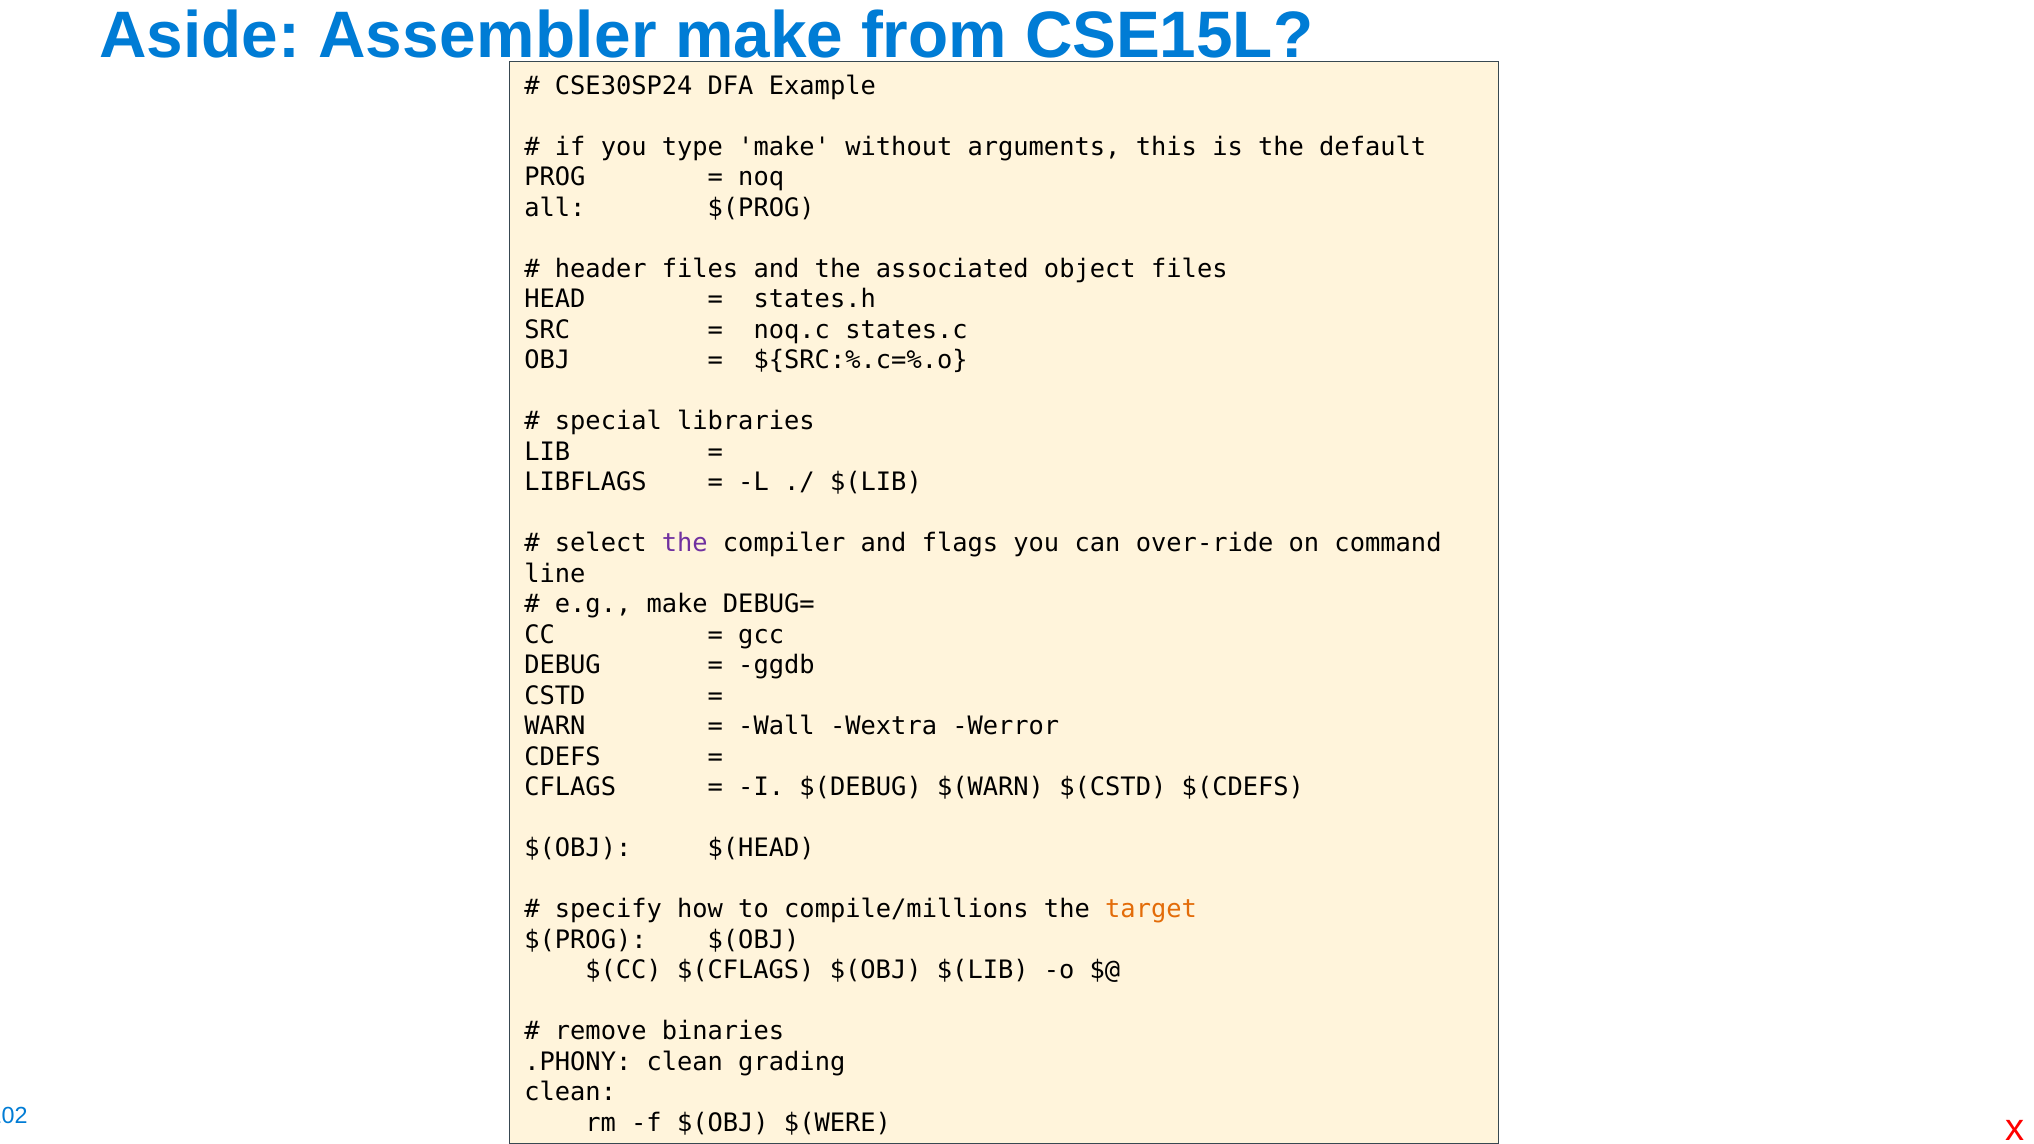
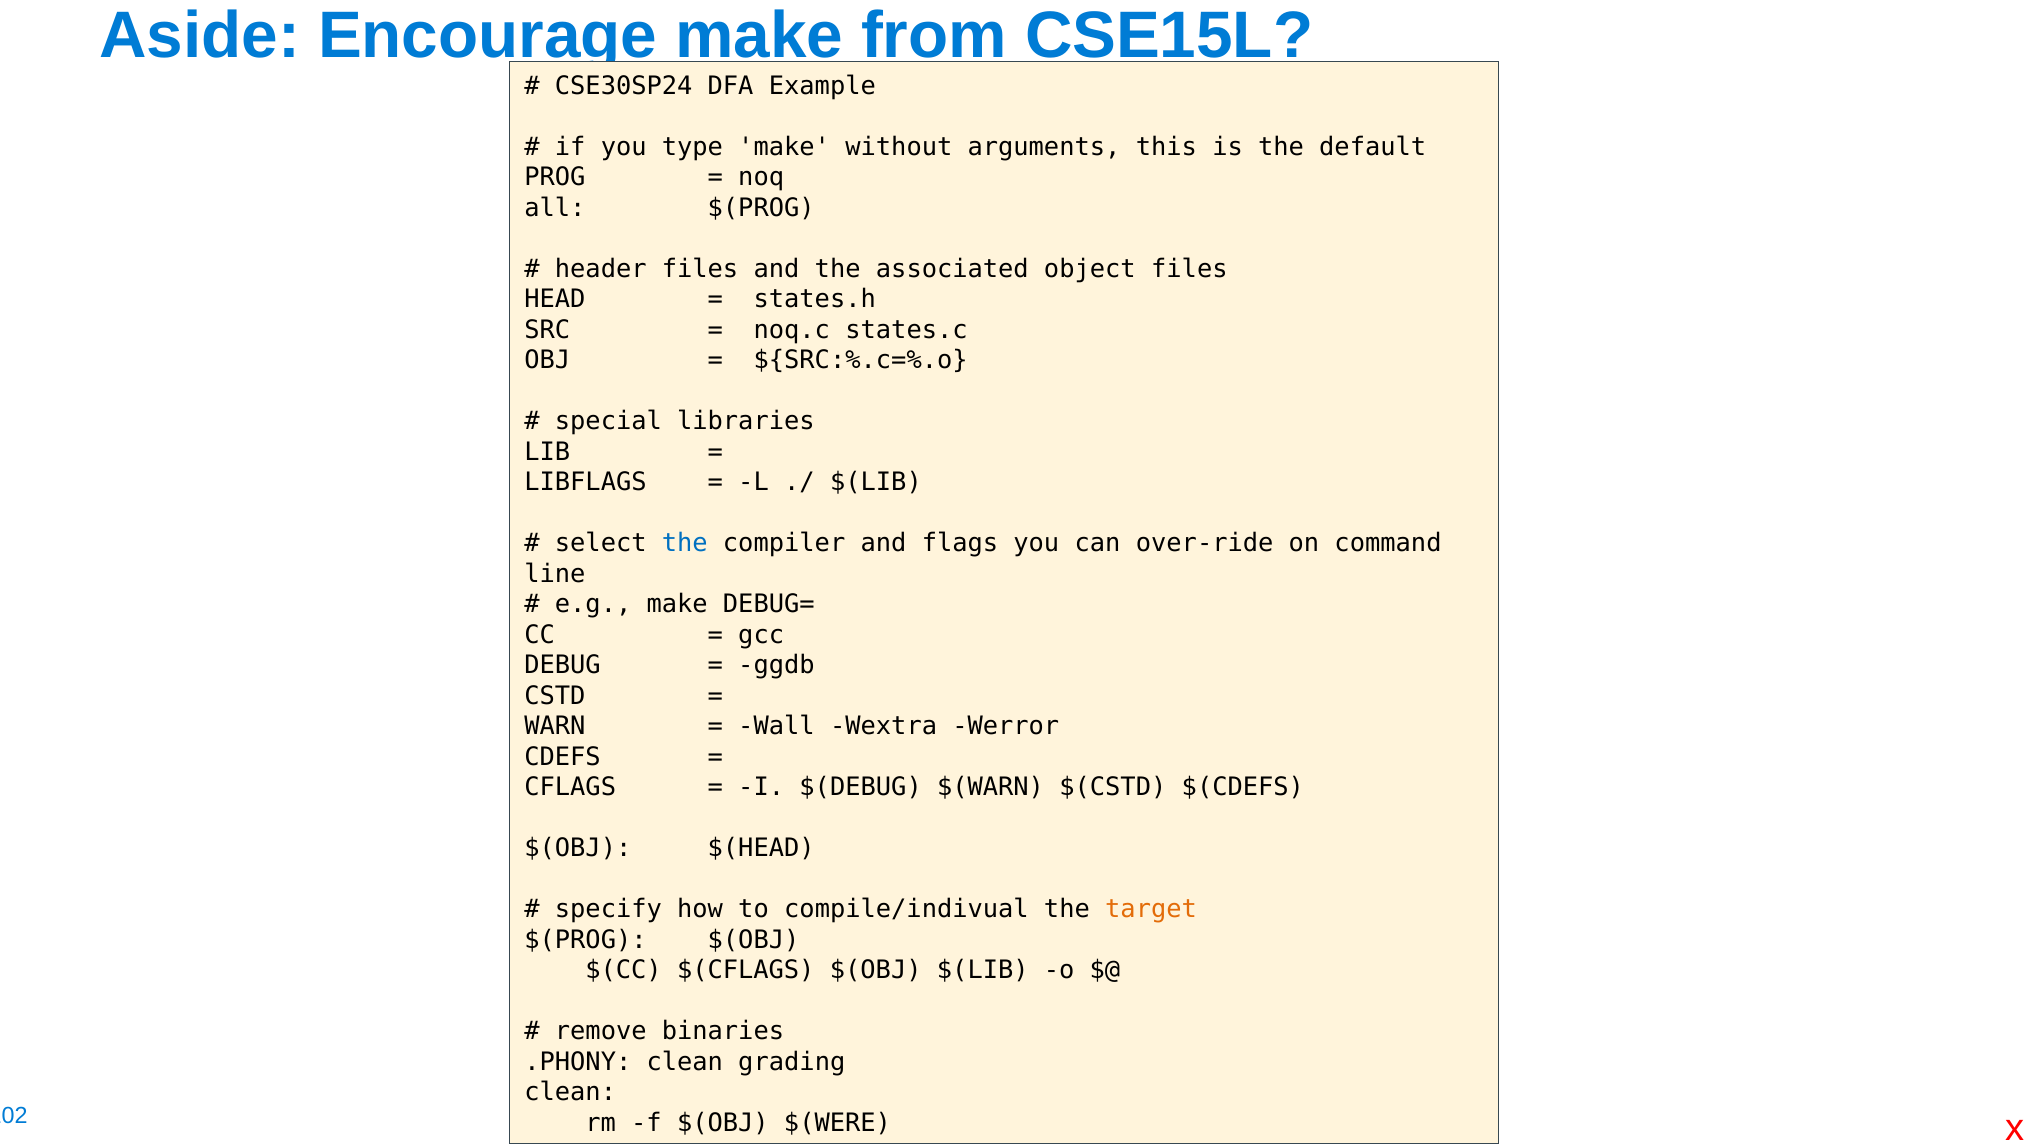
Assembler: Assembler -> Encourage
the at (685, 543) colour: purple -> blue
compile/millions: compile/millions -> compile/indivual
